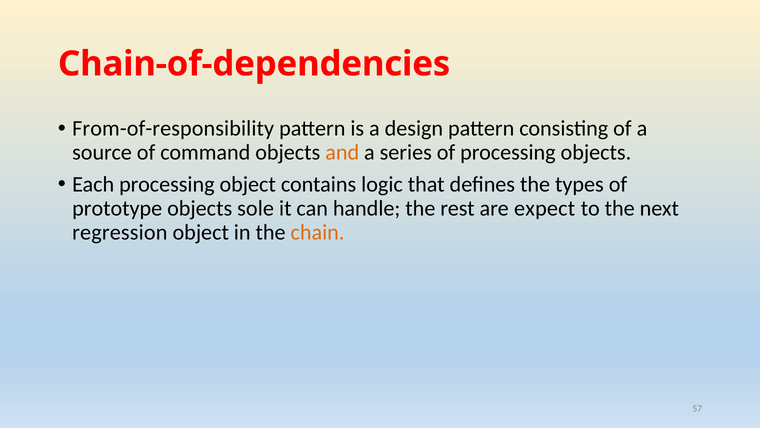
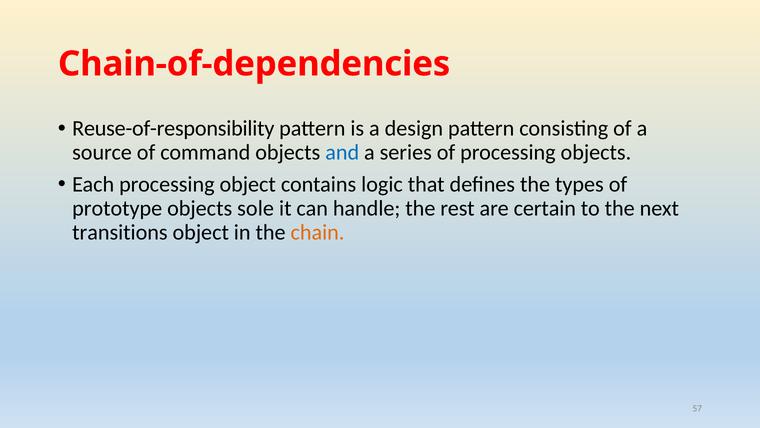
From-of-responsibility: From-of-responsibility -> Reuse-of-responsibility
and colour: orange -> blue
expect: expect -> certain
regression: regression -> transitions
